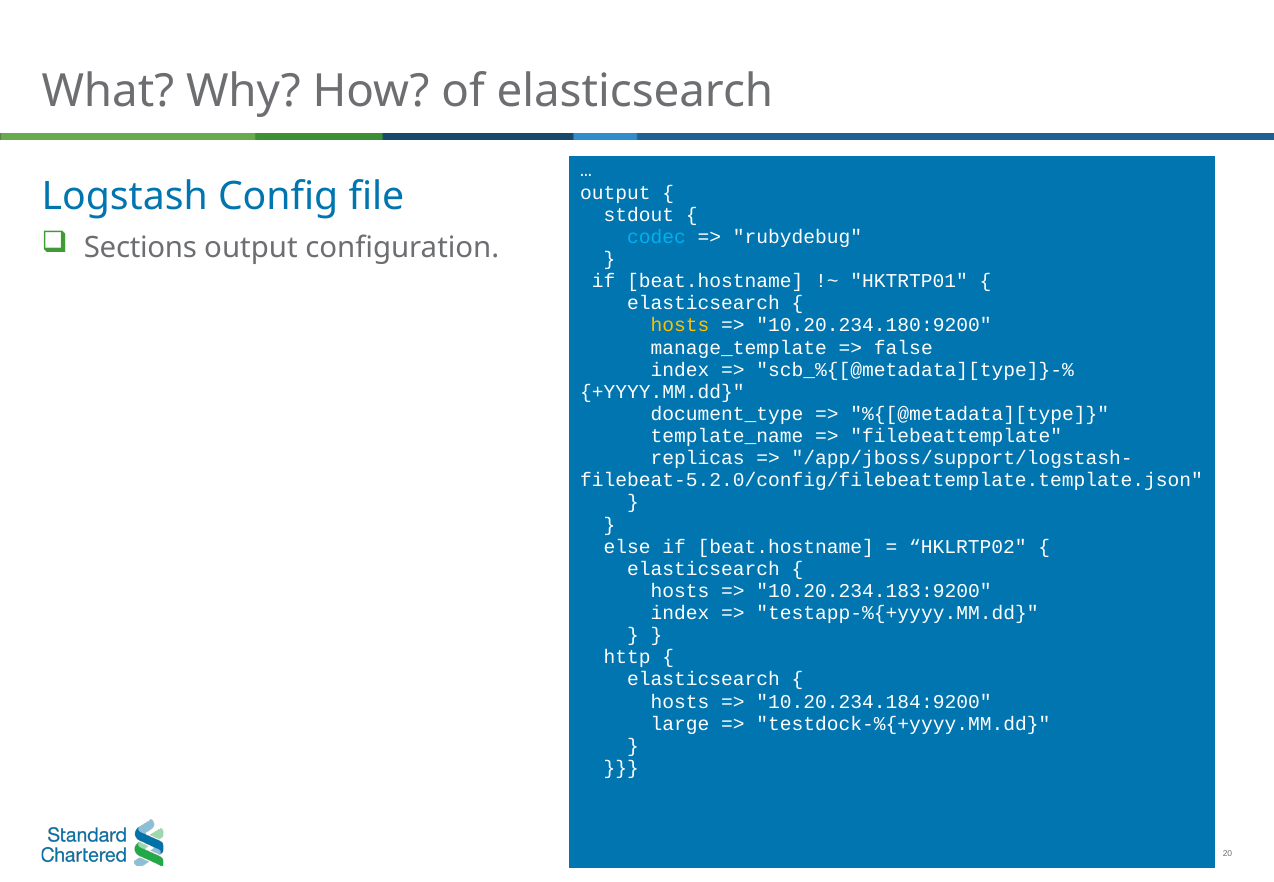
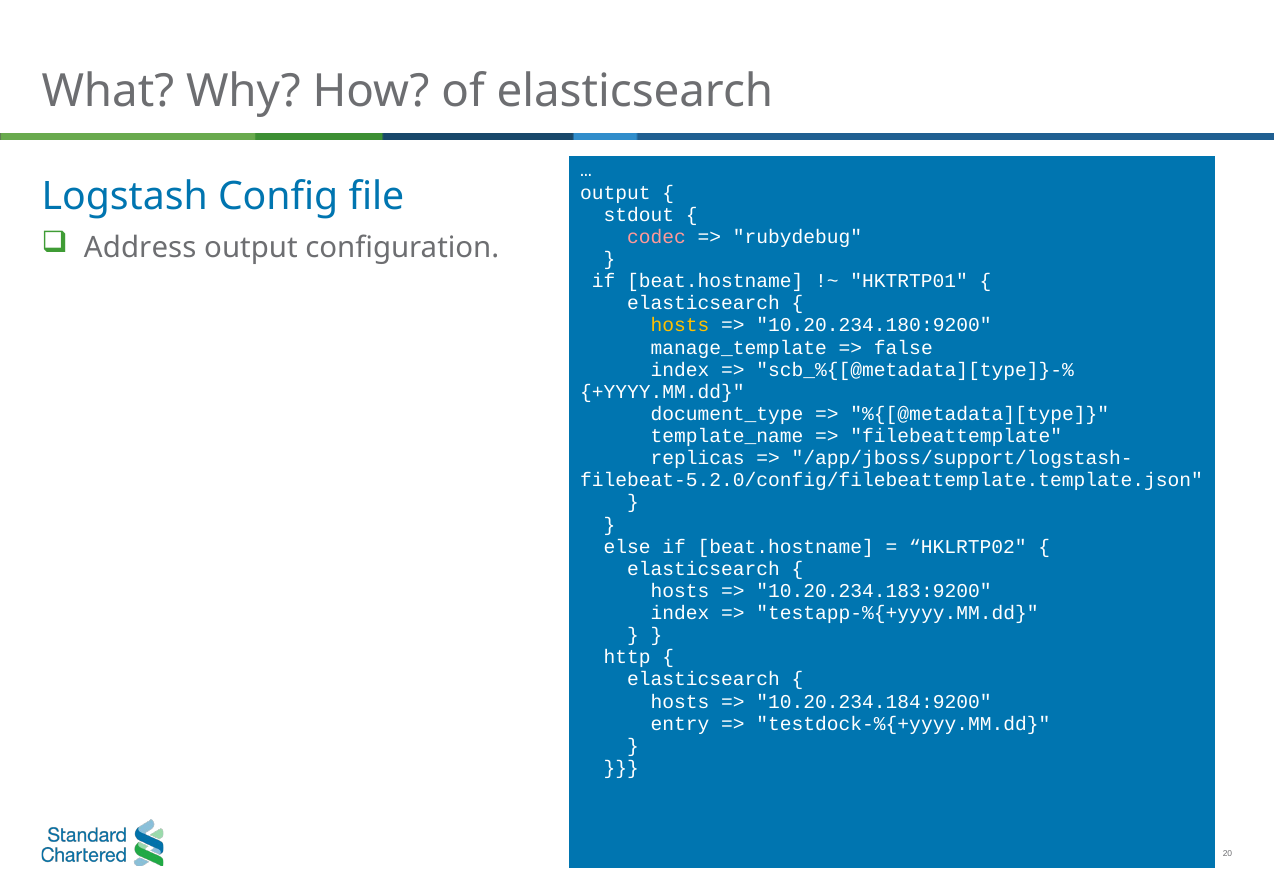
codec colour: light blue -> pink
Sections: Sections -> Address
large: large -> entry
